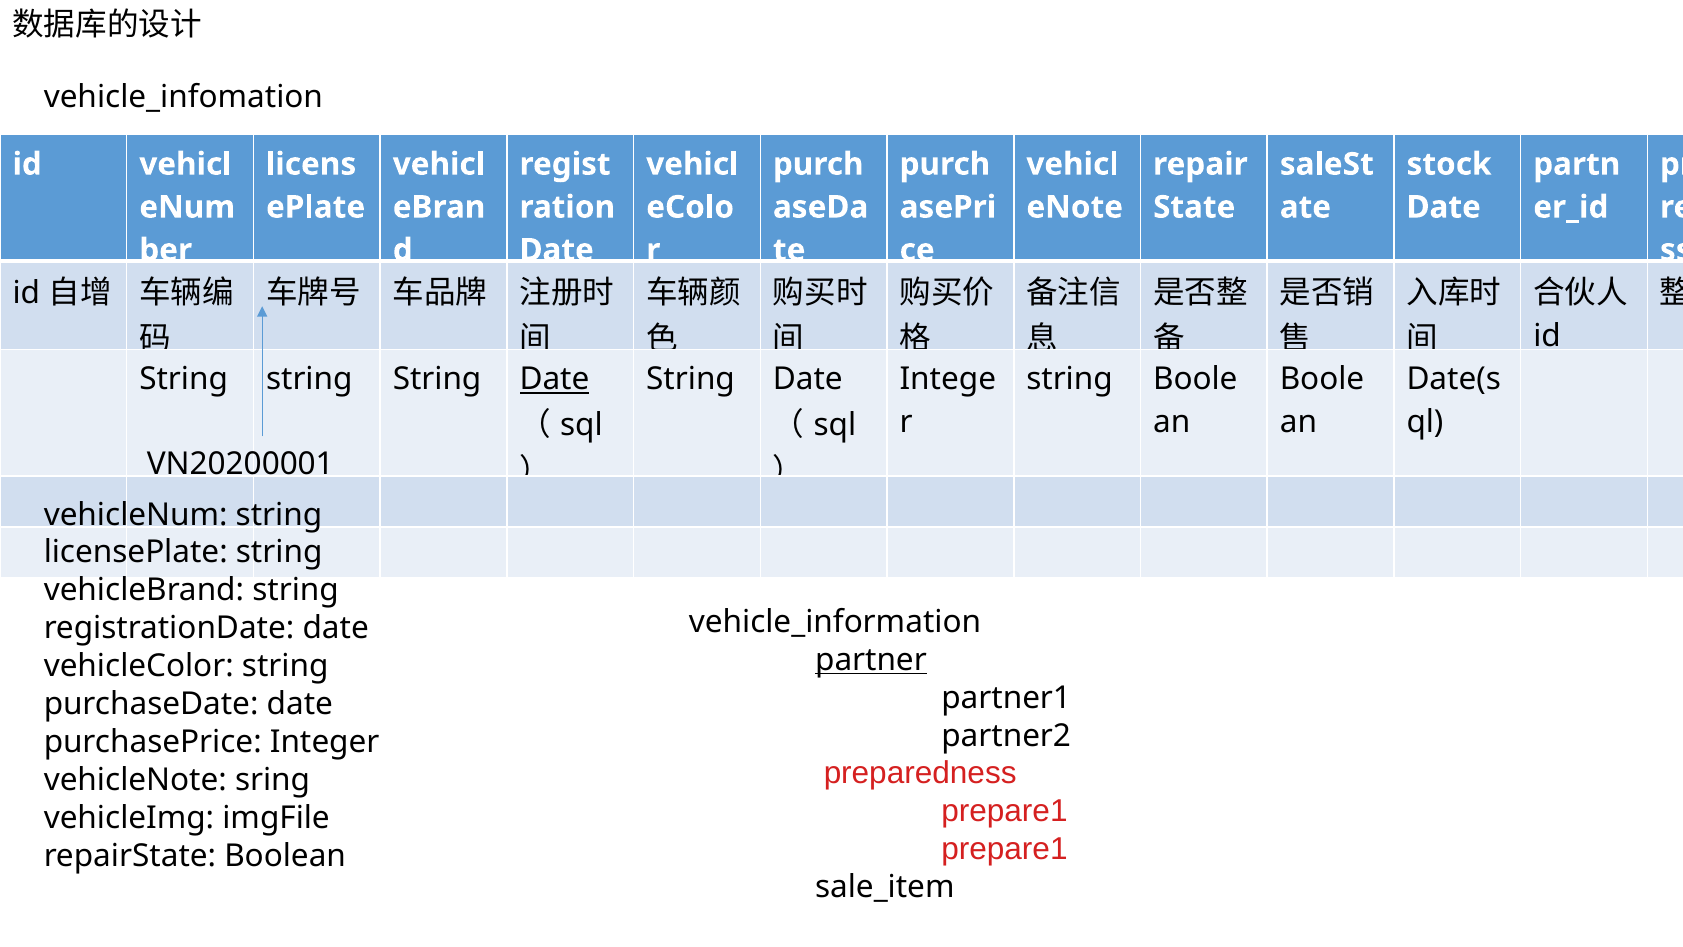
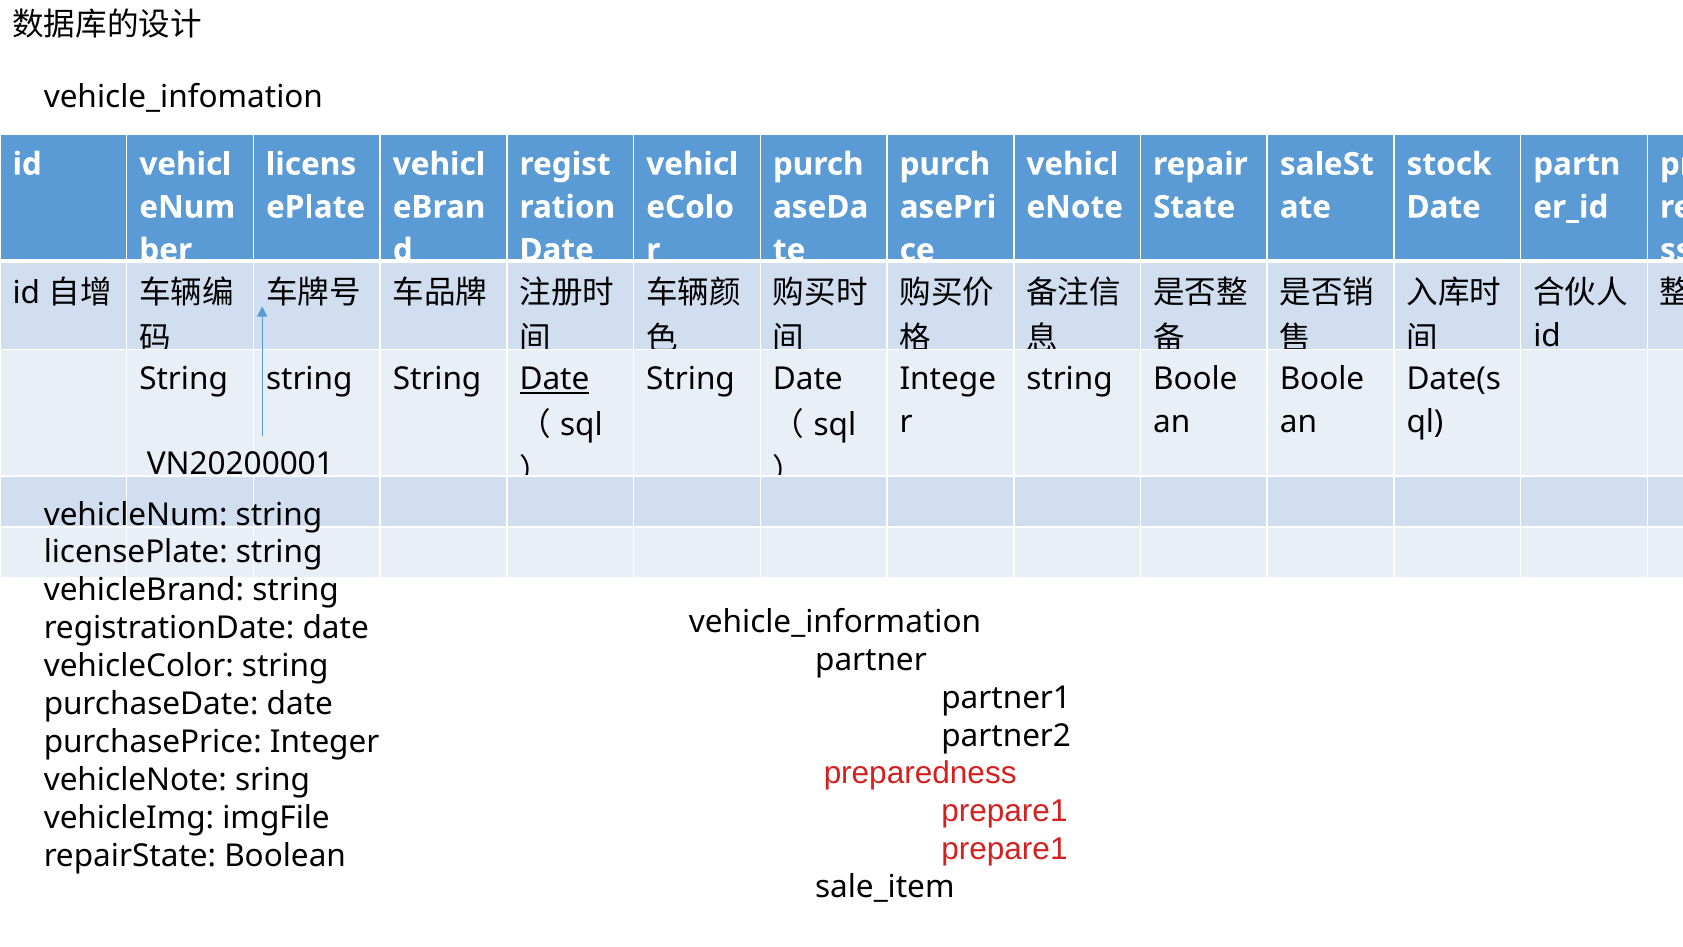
partner underline: present -> none
